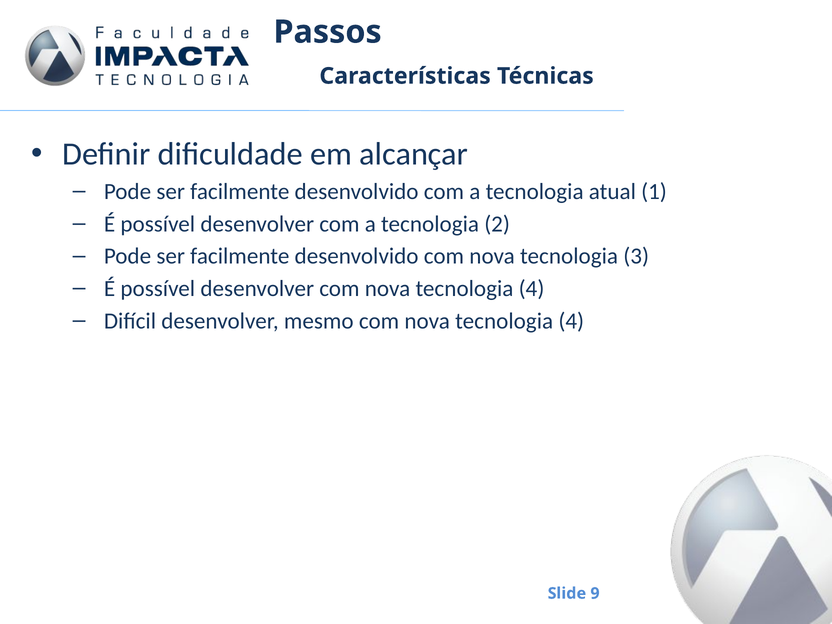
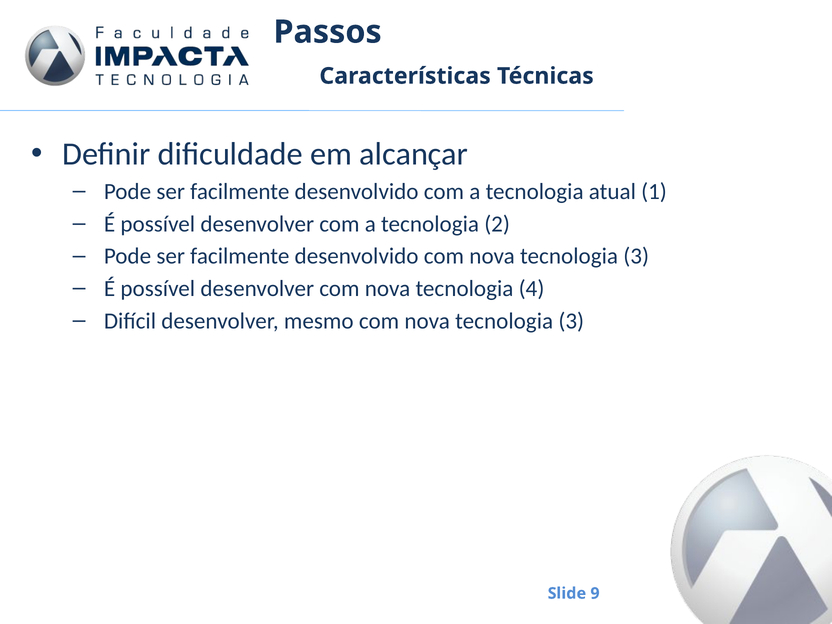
4 at (571, 321): 4 -> 3
